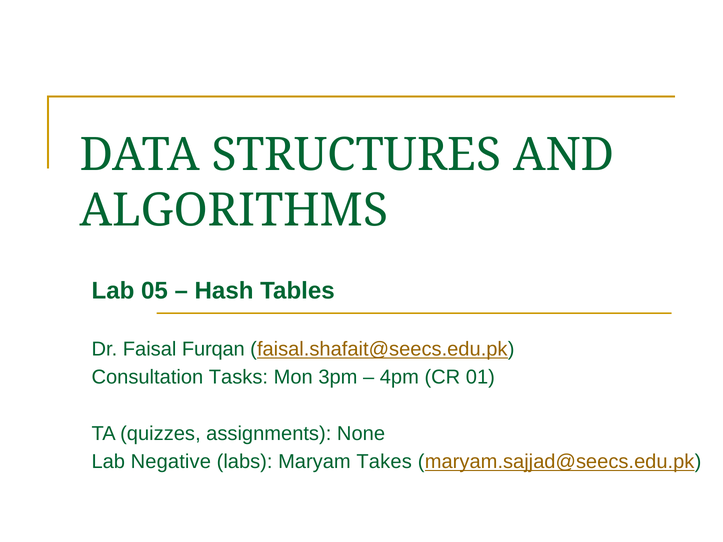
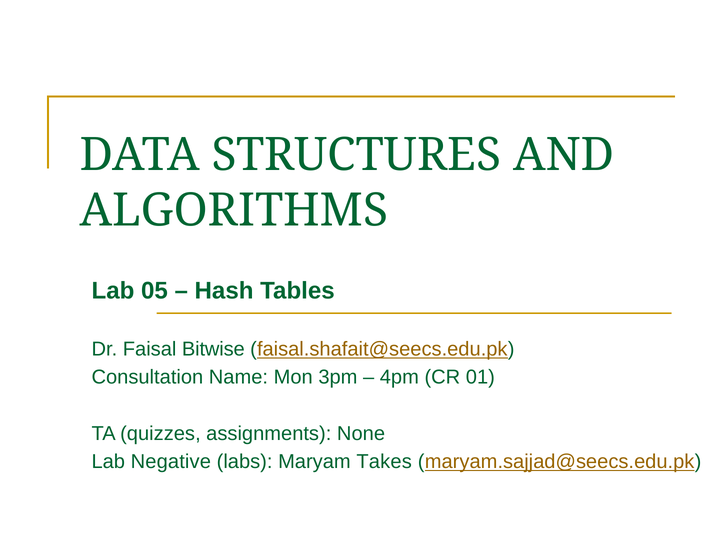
Furqan: Furqan -> Bitwise
Tasks: Tasks -> Name
